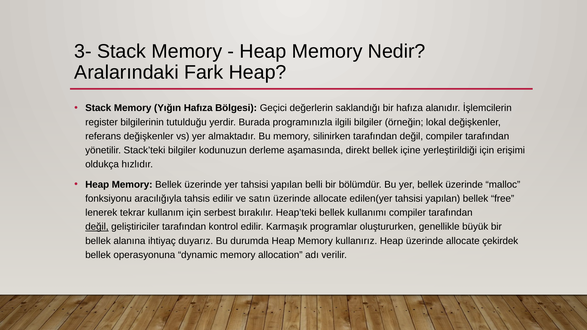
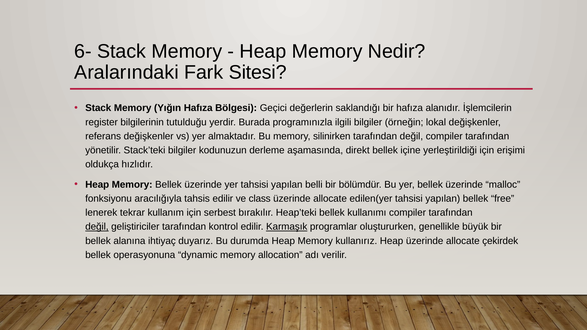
3-: 3- -> 6-
Fark Heap: Heap -> Sitesi
satın: satın -> class
Karmaşık underline: none -> present
